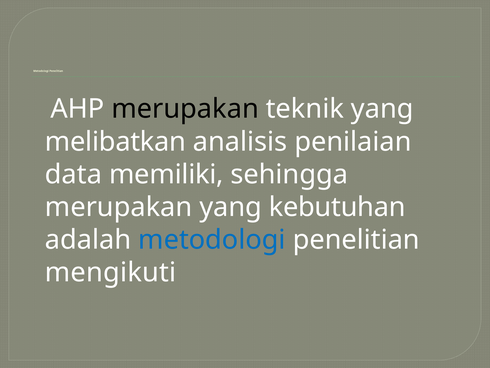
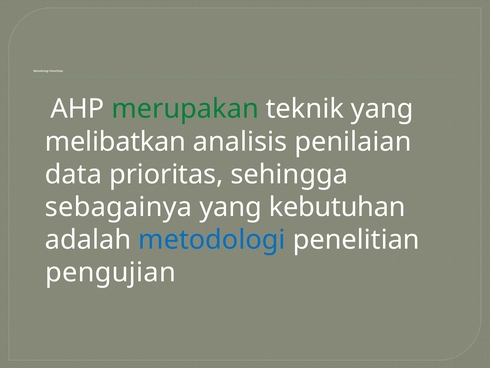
merupakan at (185, 109) colour: black -> green
memiliki: memiliki -> prioritas
merupakan at (119, 207): merupakan -> sebagainya
mengikuti: mengikuti -> pengujian
